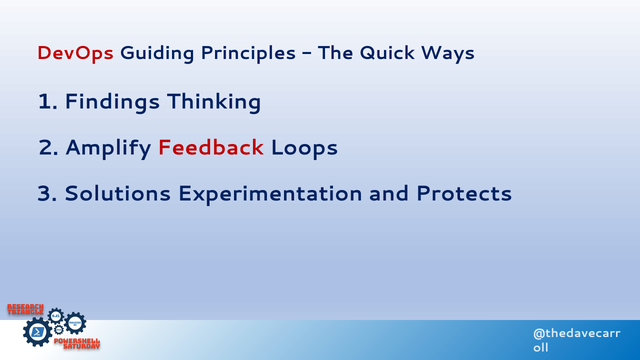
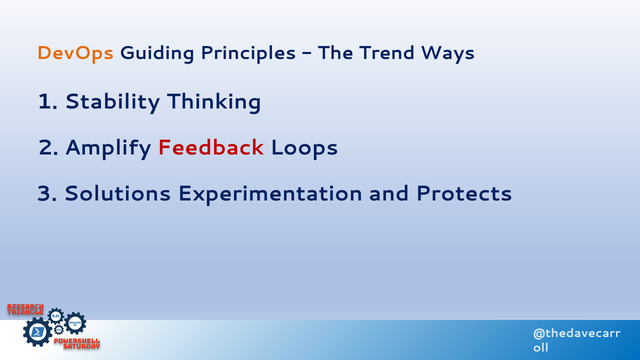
DevOps colour: red -> orange
Quick: Quick -> Trend
Findings: Findings -> Stability
